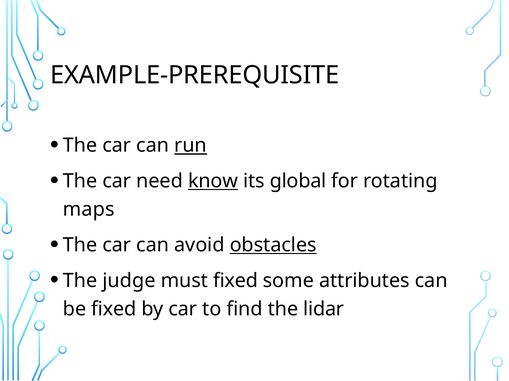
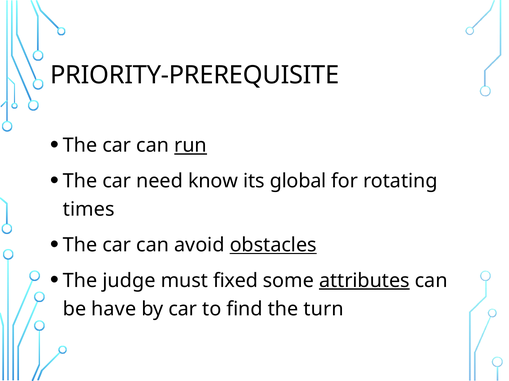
EXAMPLE-PREREQUISITE: EXAMPLE-PREREQUISITE -> PRIORITY-PREREQUISITE
know underline: present -> none
maps: maps -> times
attributes underline: none -> present
be fixed: fixed -> have
lidar: lidar -> turn
